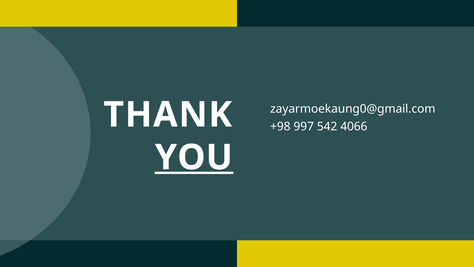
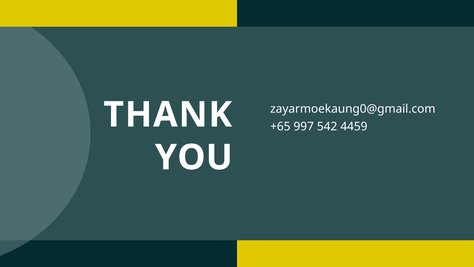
+98: +98 -> +65
4066: 4066 -> 4459
YOU underline: present -> none
